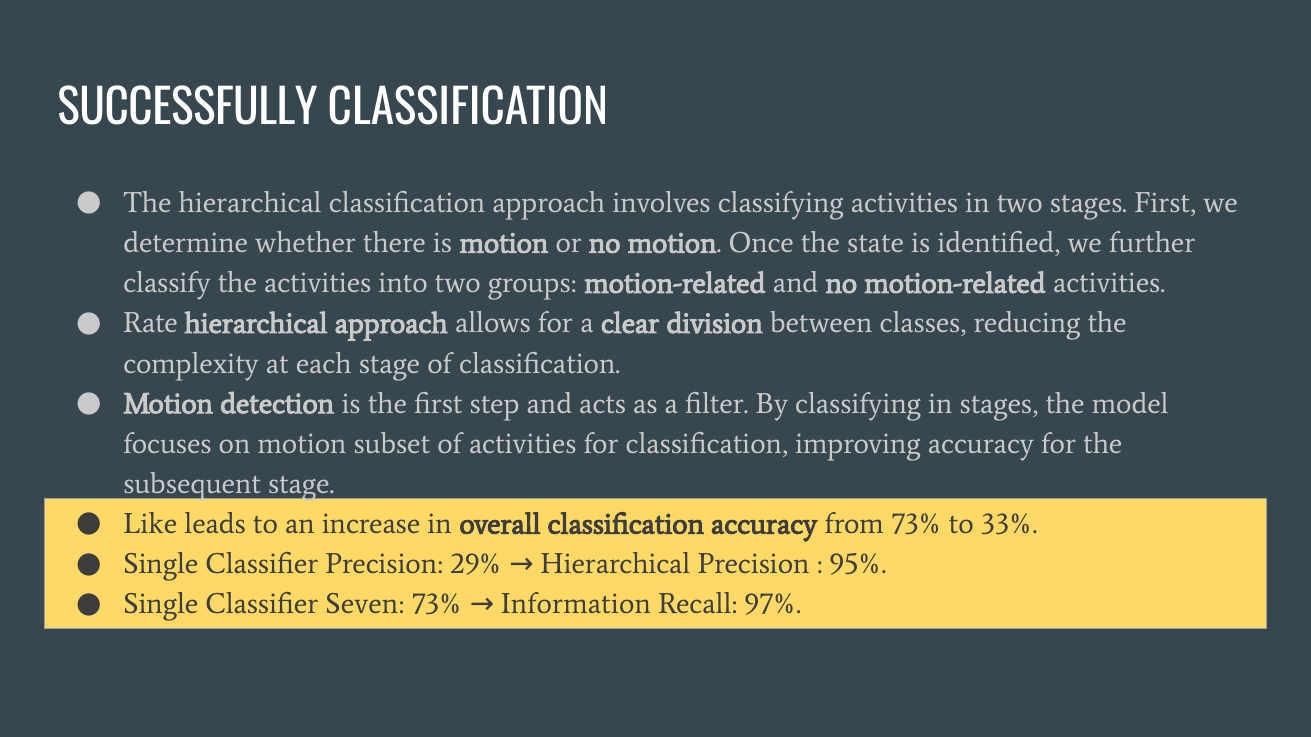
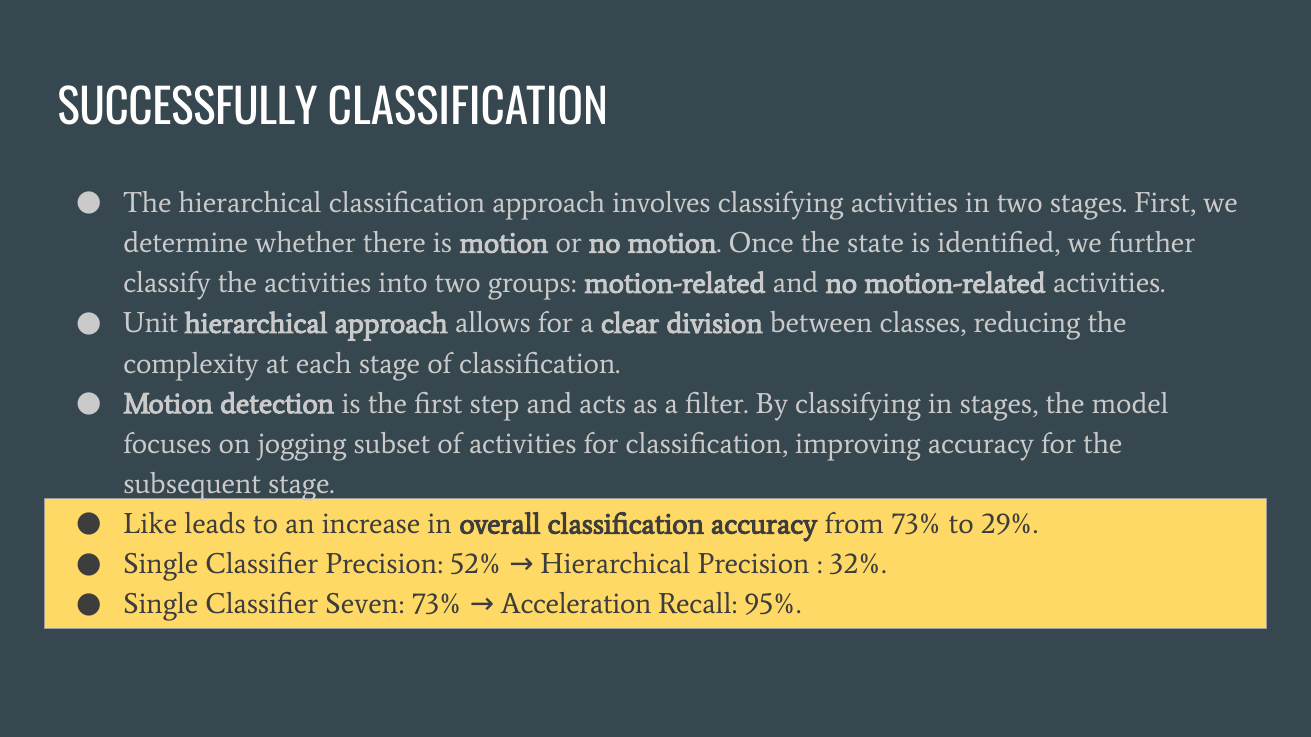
Rate: Rate -> Unit
on motion: motion -> jogging
33%: 33% -> 29%
29%: 29% -> 52%
95%: 95% -> 32%
Information: Information -> Acceleration
97%: 97% -> 95%
